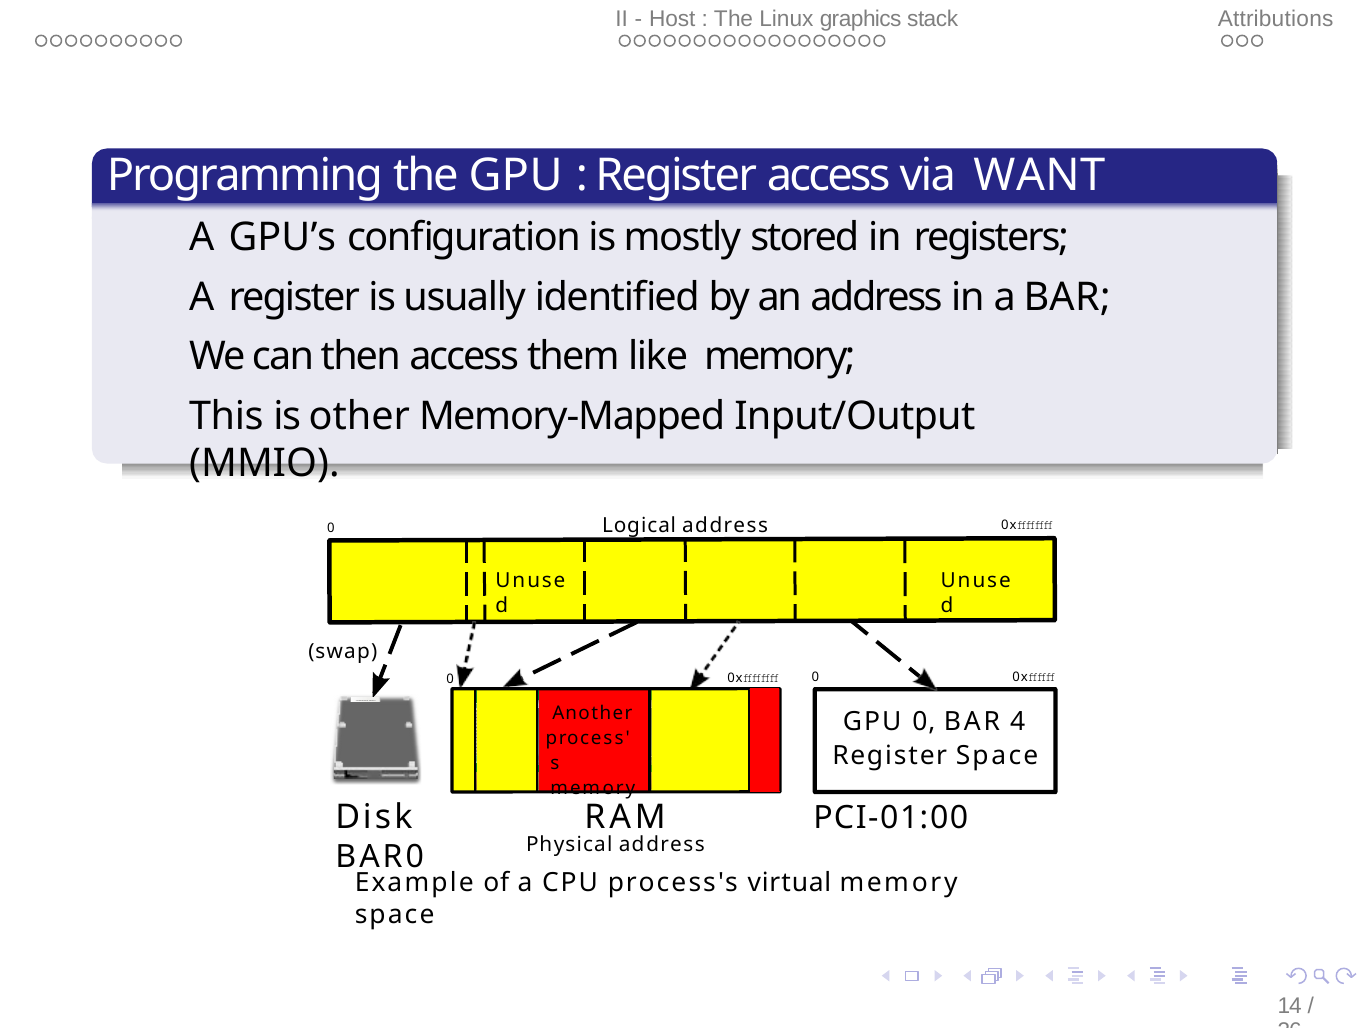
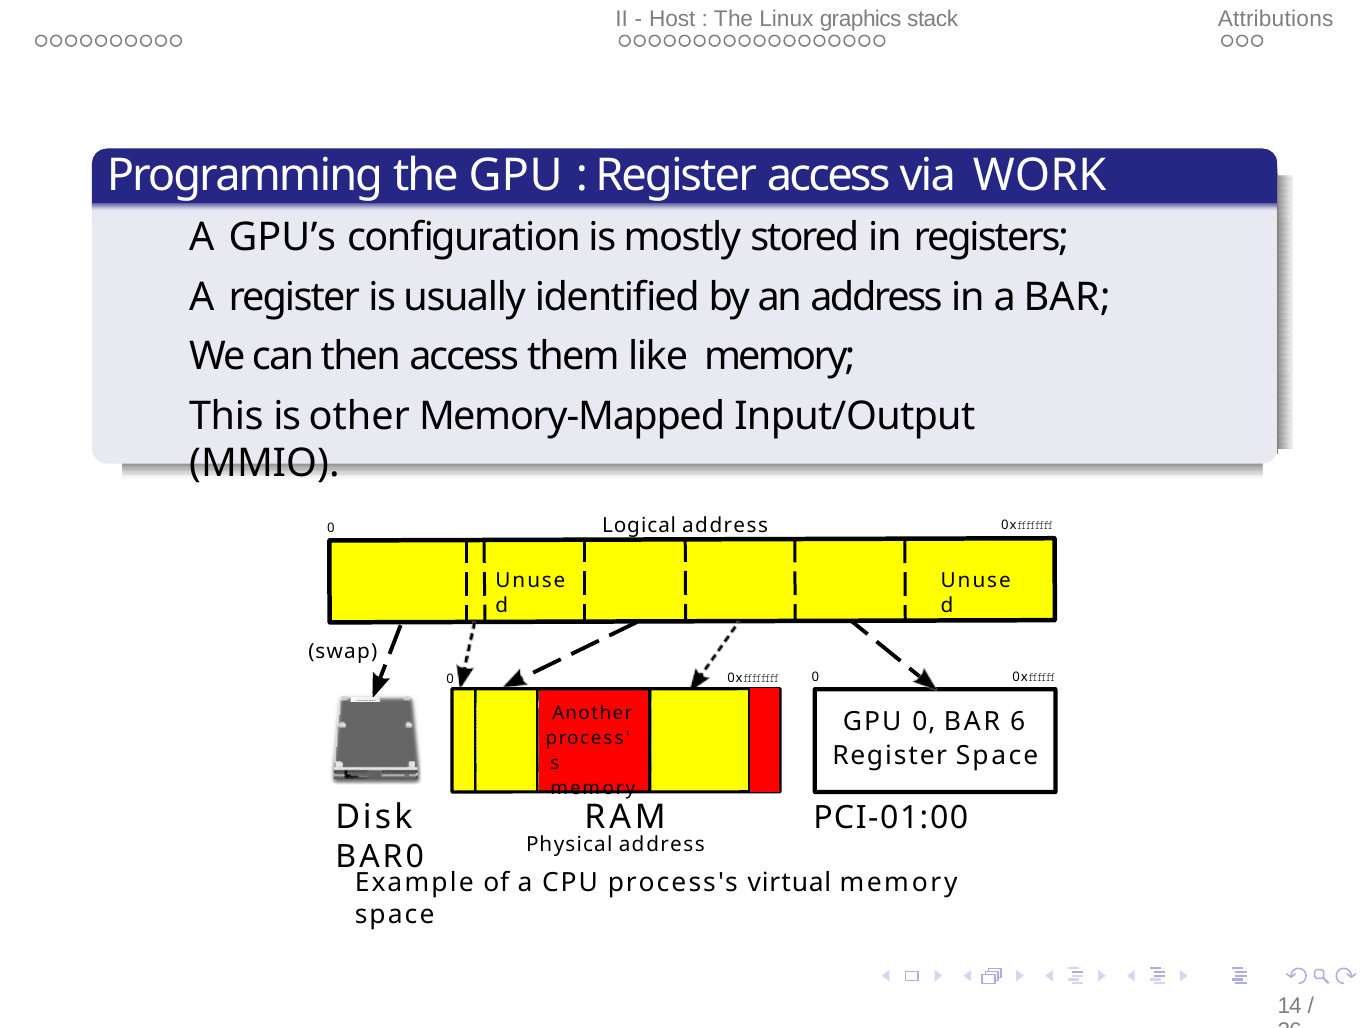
WANT: WANT -> WORK
4: 4 -> 6
